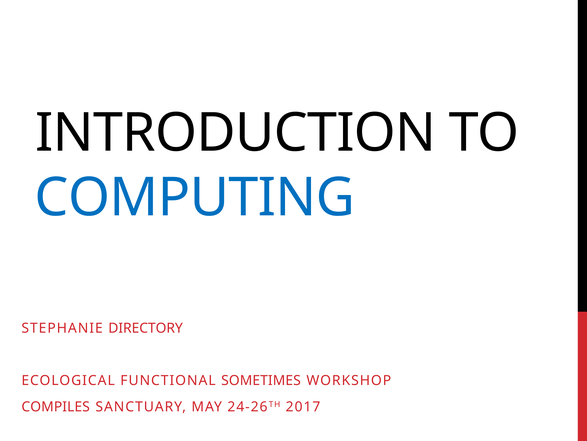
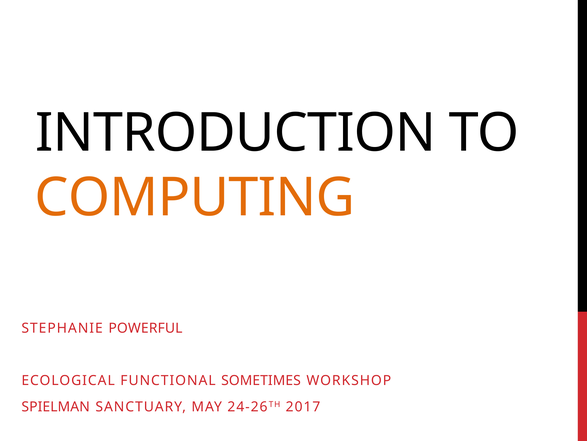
COMPUTING colour: blue -> orange
DIRECTORY: DIRECTORY -> POWERFUL
COMPILES: COMPILES -> SPIELMAN
